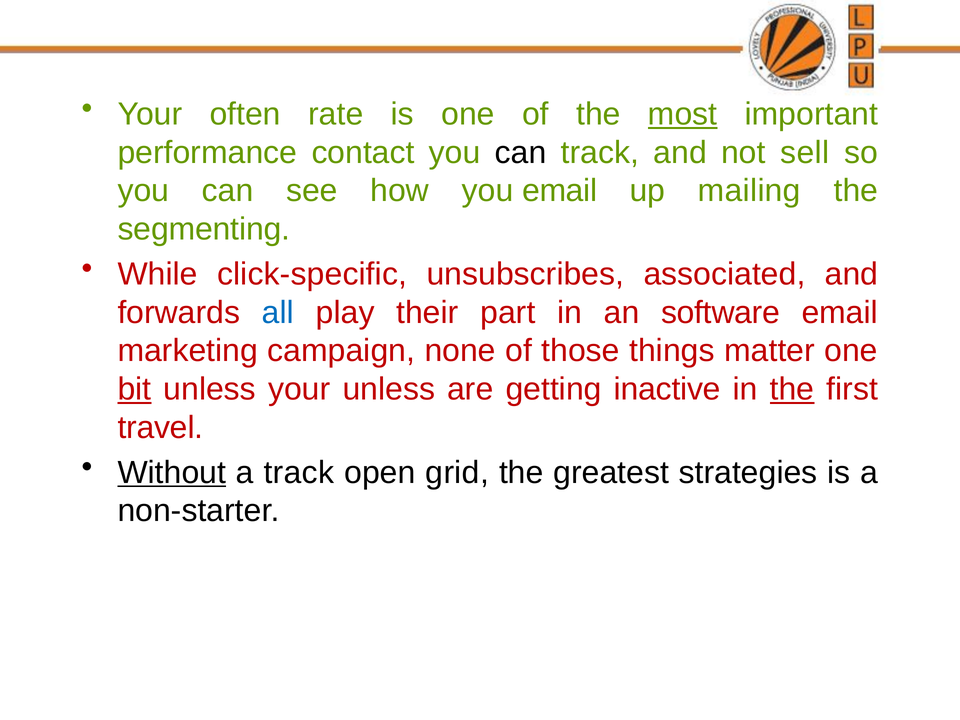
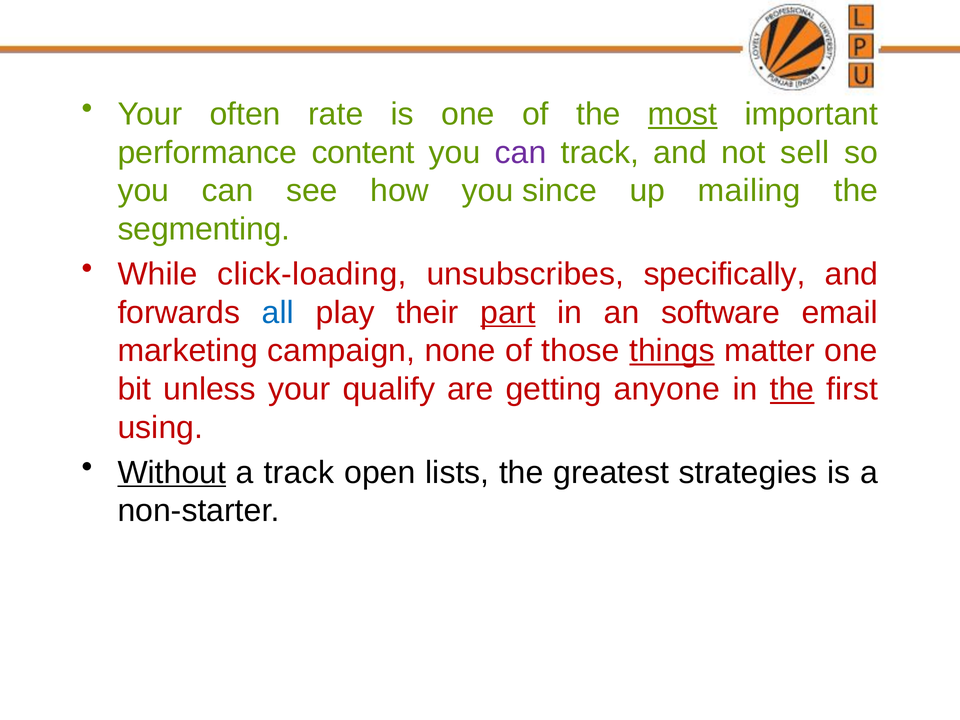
contact: contact -> content
can at (521, 152) colour: black -> purple
you email: email -> since
click-specific: click-specific -> click-loading
associated: associated -> specifically
part underline: none -> present
things underline: none -> present
bit underline: present -> none
your unless: unless -> qualify
inactive: inactive -> anyone
travel: travel -> using
grid: grid -> lists
